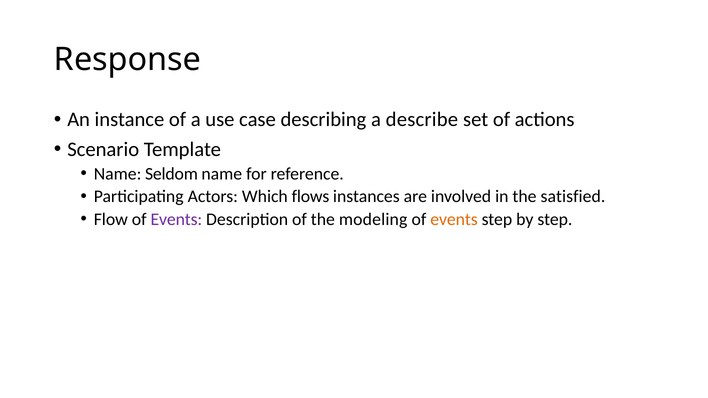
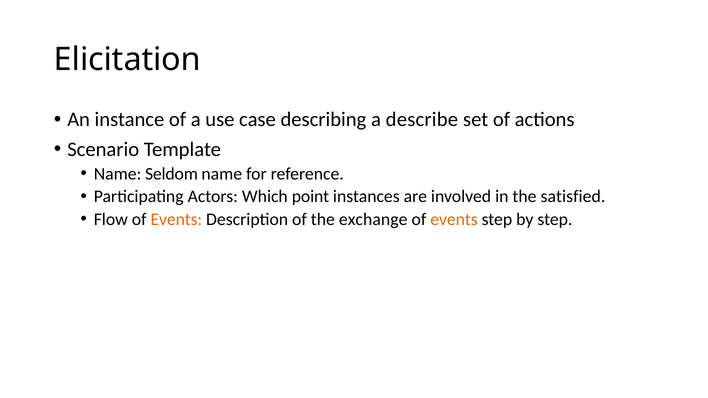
Response: Response -> Elicitation
flows: flows -> point
Events at (176, 219) colour: purple -> orange
modeling: modeling -> exchange
